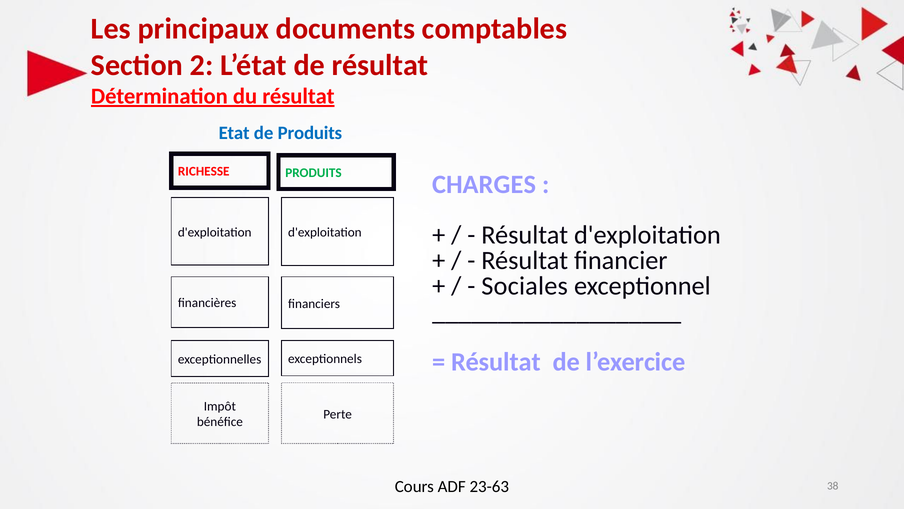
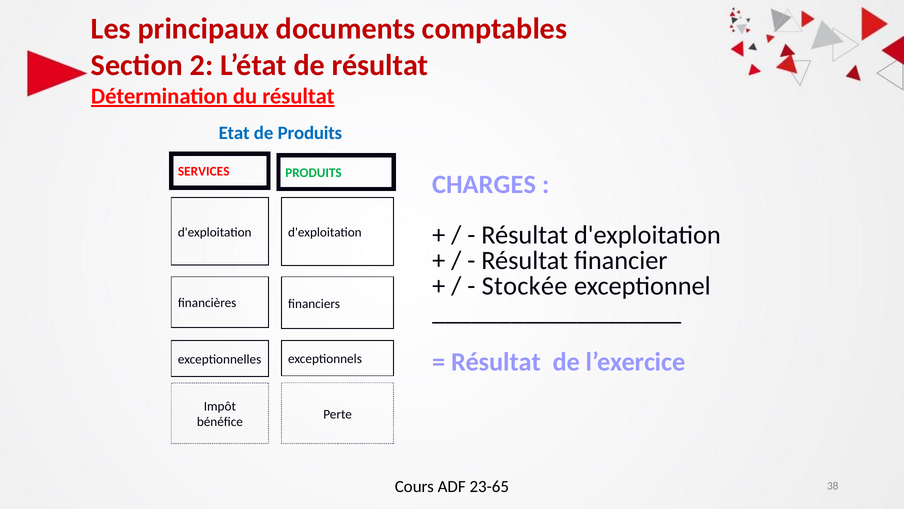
RICHESSE: RICHESSE -> SERVICES
Sociales: Sociales -> Stockée
23-63: 23-63 -> 23-65
